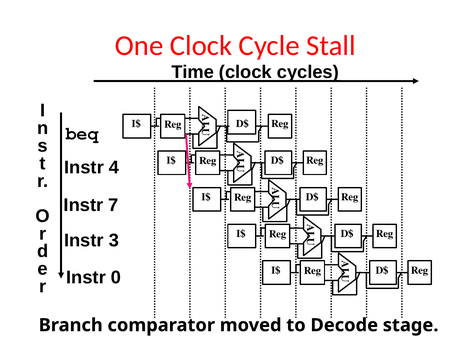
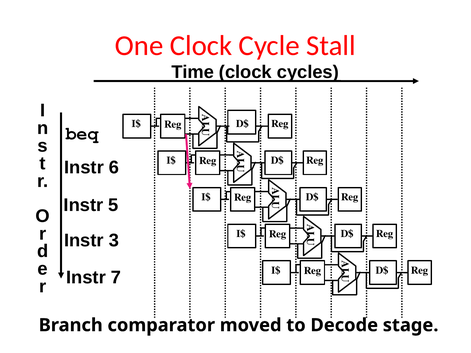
4: 4 -> 6
7: 7 -> 5
0: 0 -> 7
